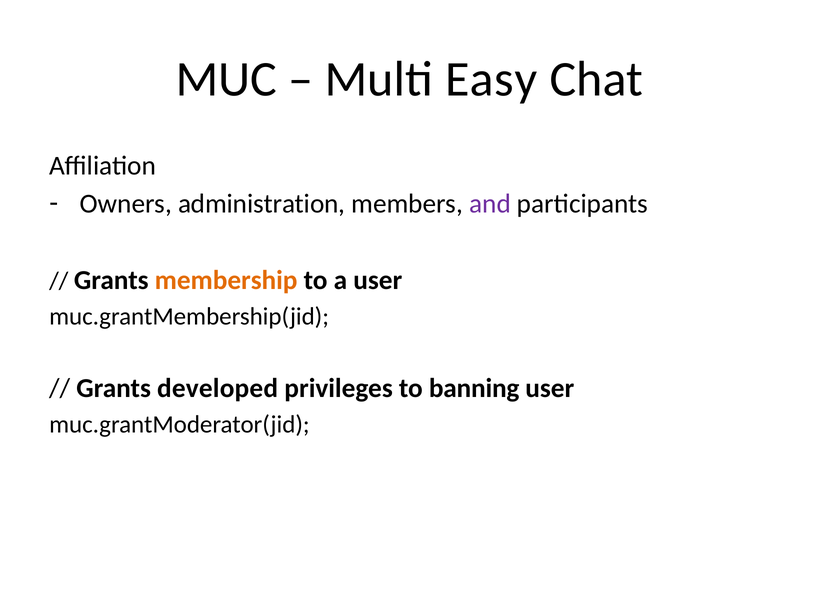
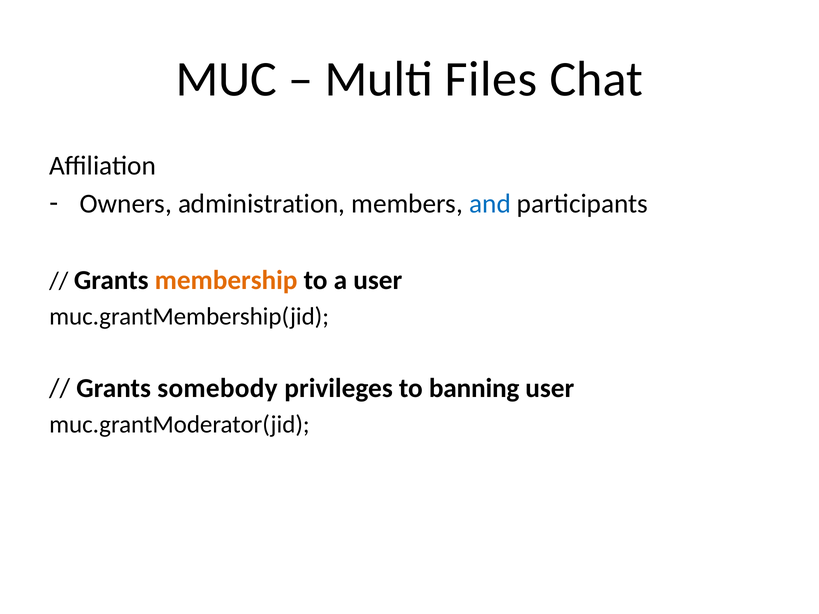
Easy: Easy -> Files
and colour: purple -> blue
developed: developed -> somebody
